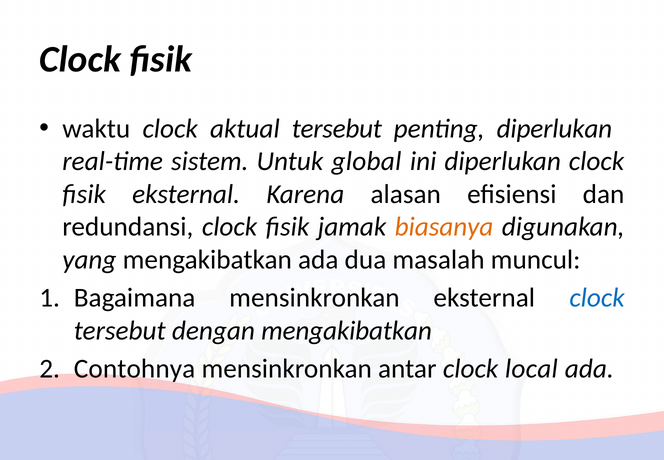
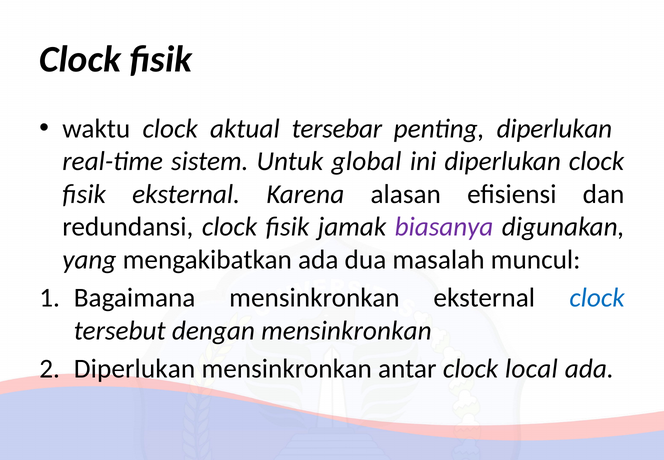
aktual tersebut: tersebut -> tersebar
biasanya colour: orange -> purple
dengan mengakibatkan: mengakibatkan -> mensinkronkan
Contohnya at (135, 369): Contohnya -> Diperlukan
